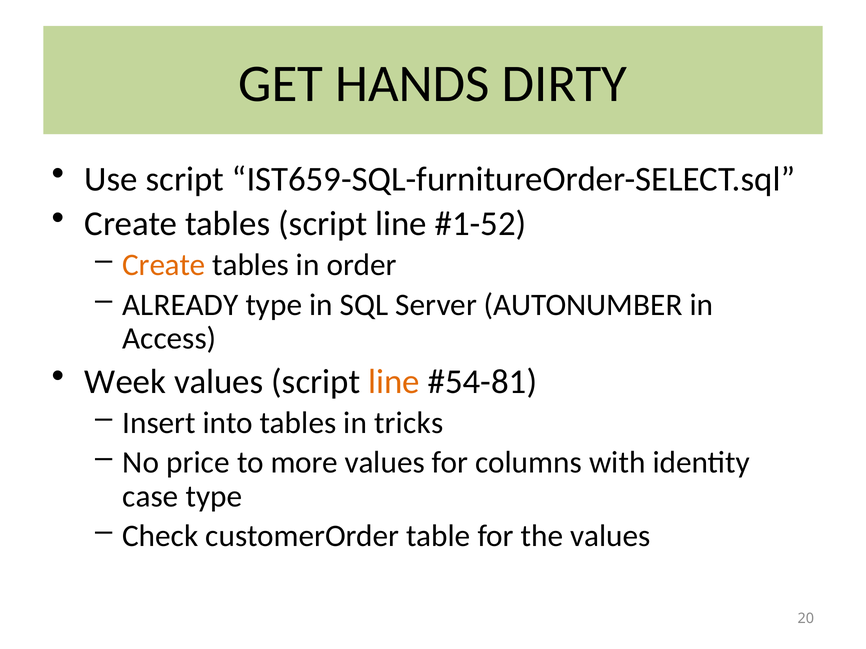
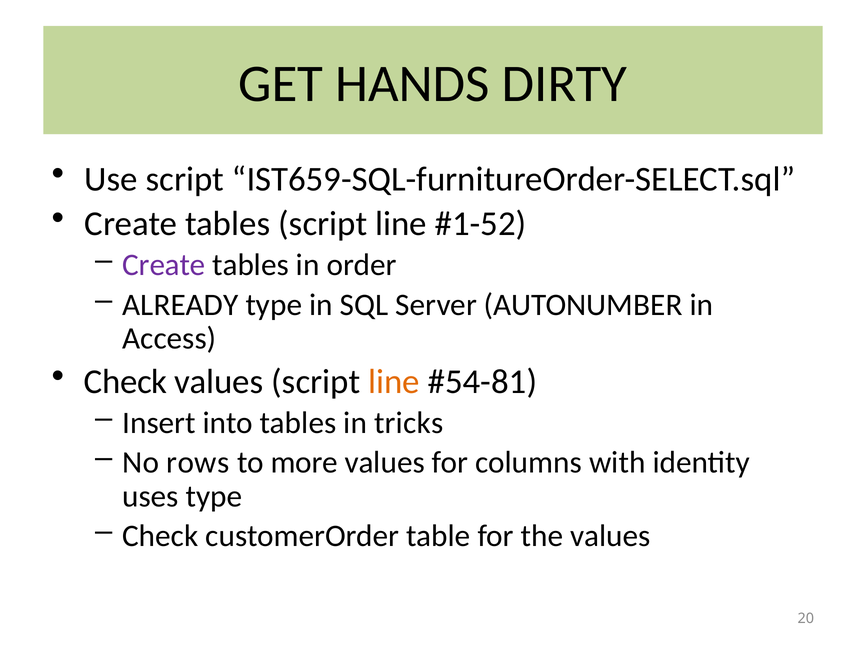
Create at (164, 265) colour: orange -> purple
Week at (125, 382): Week -> Check
price: price -> rows
case: case -> uses
